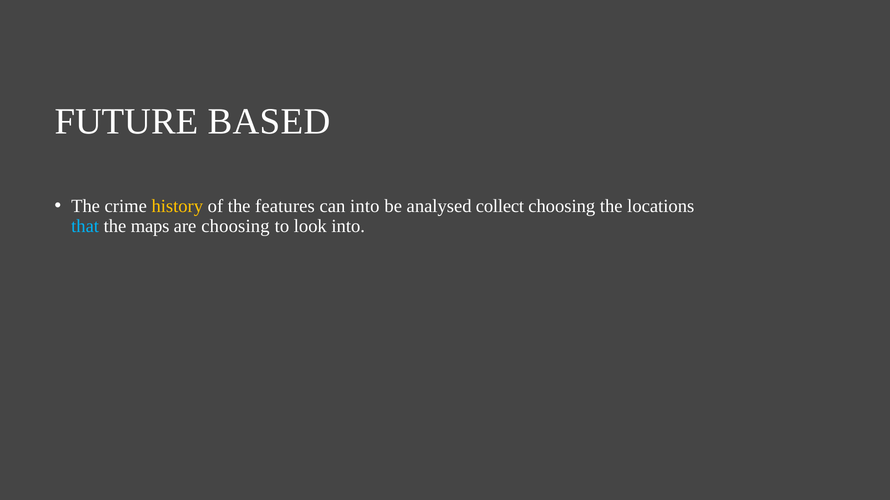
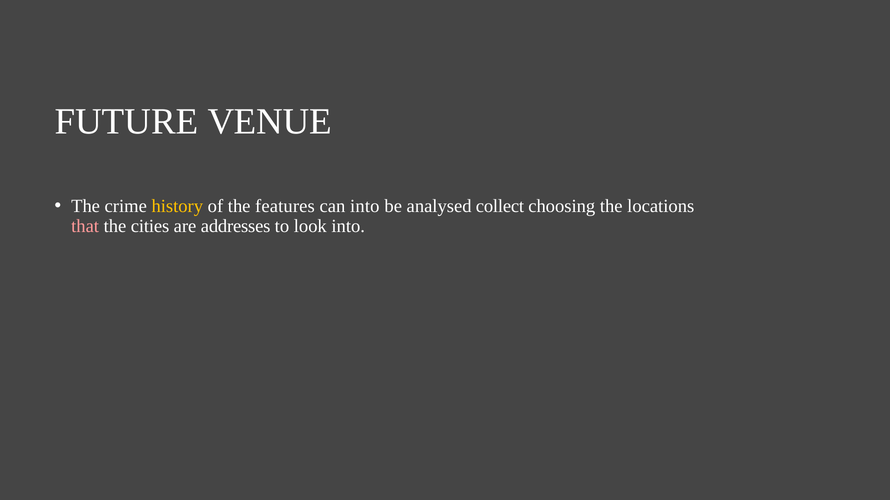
BASED: BASED -> VENUE
that colour: light blue -> pink
maps: maps -> cities
are choosing: choosing -> addresses
